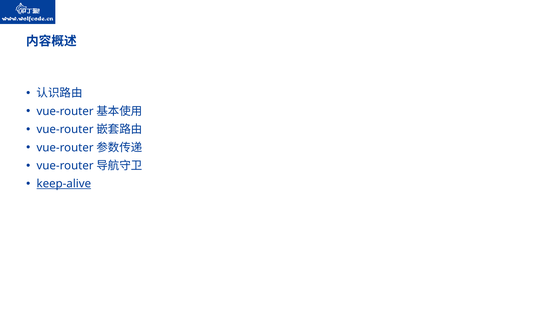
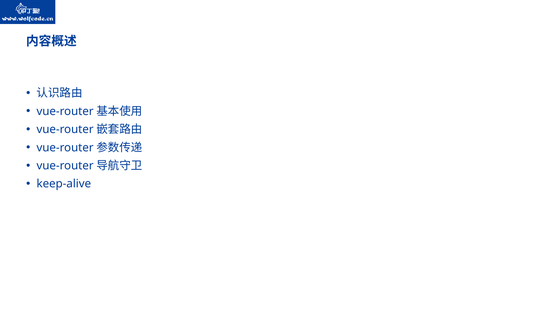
keep-alive underline: present -> none
